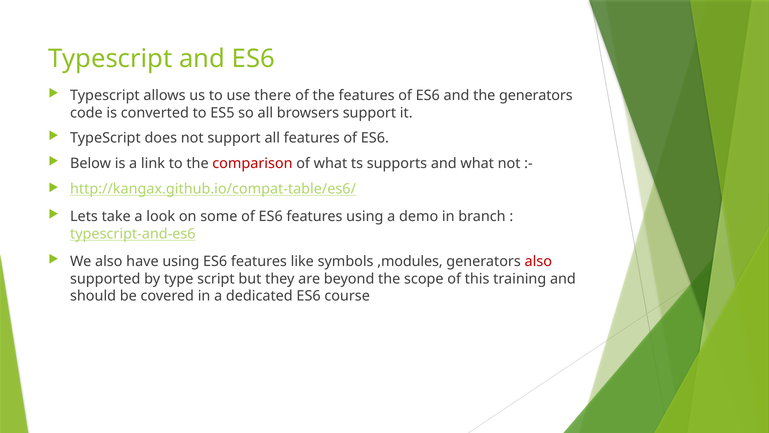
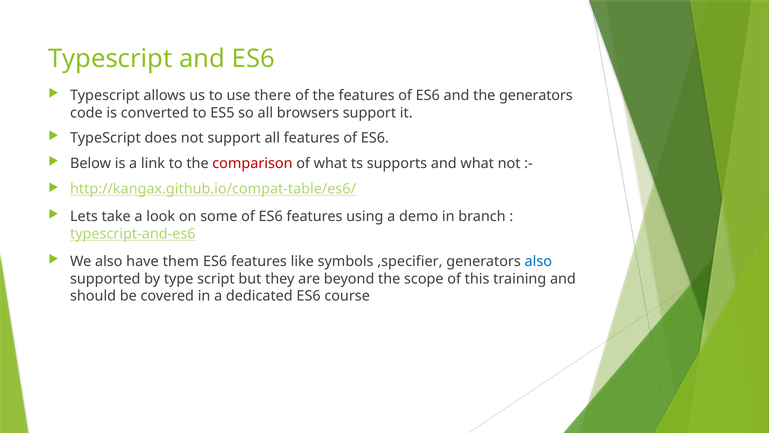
have using: using -> them
,modules: ,modules -> ,specifier
also at (538, 261) colour: red -> blue
